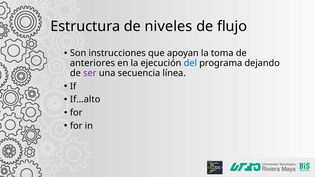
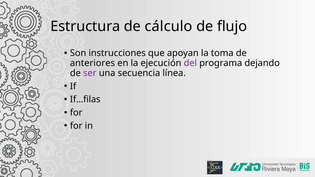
niveles: niveles -> cálculo
del colour: blue -> purple
If…alto: If…alto -> If…filas
